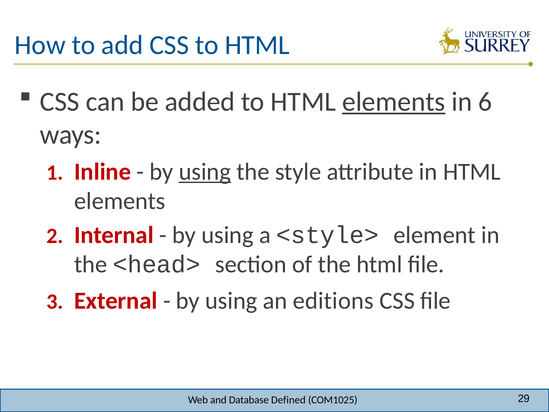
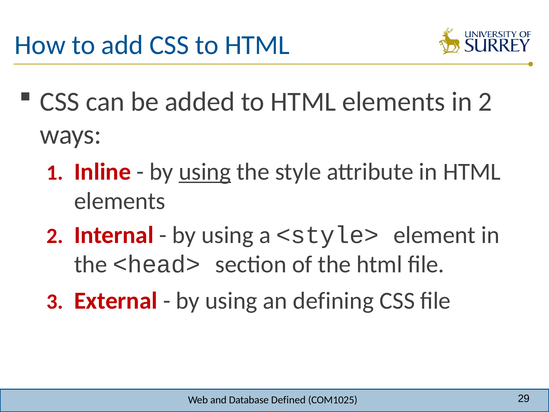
elements at (394, 102) underline: present -> none
in 6: 6 -> 2
editions: editions -> defining
